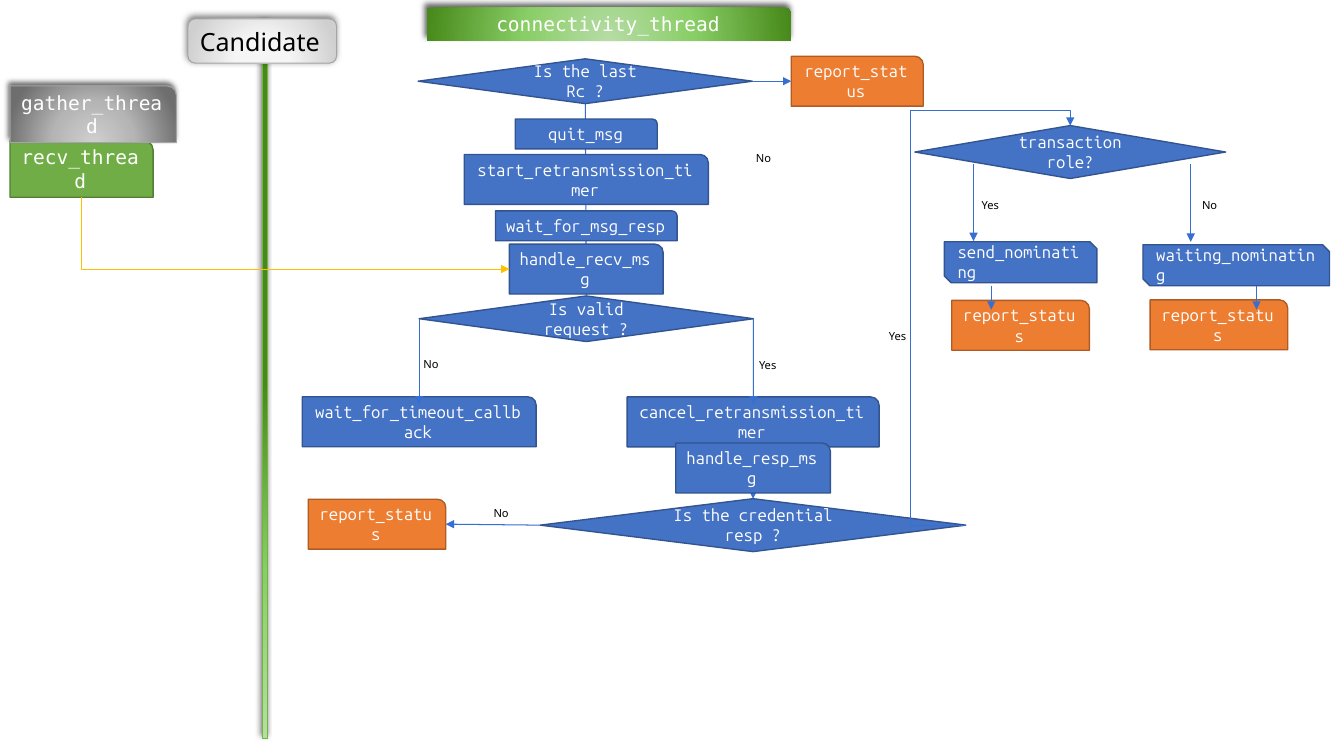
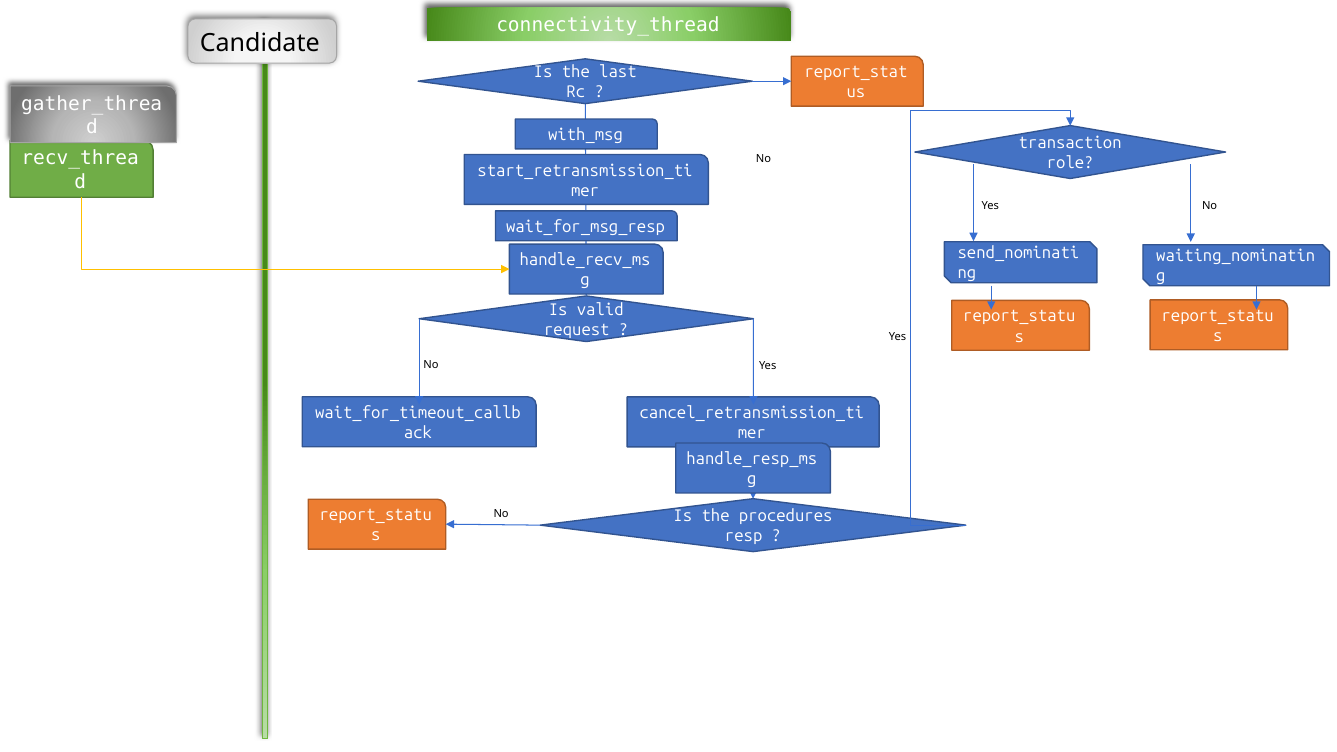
quit_msg: quit_msg -> with_msg
credential: credential -> procedures
